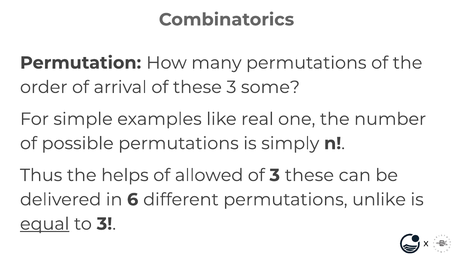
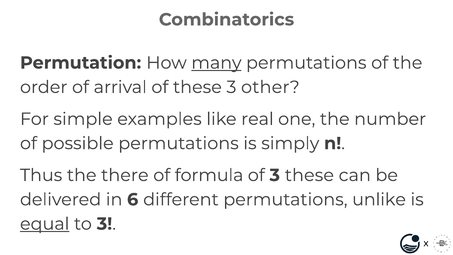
many underline: none -> present
some: some -> other
helps: helps -> there
allowed: allowed -> formula
